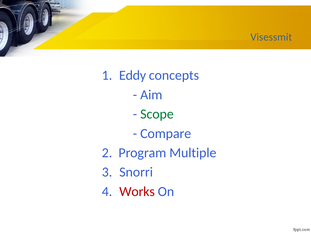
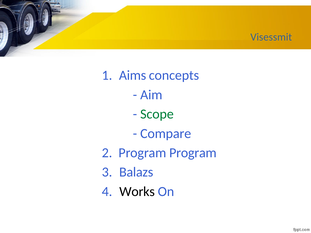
Eddy: Eddy -> Aims
Program Multiple: Multiple -> Program
Snorri: Snorri -> Balazs
Works colour: red -> black
